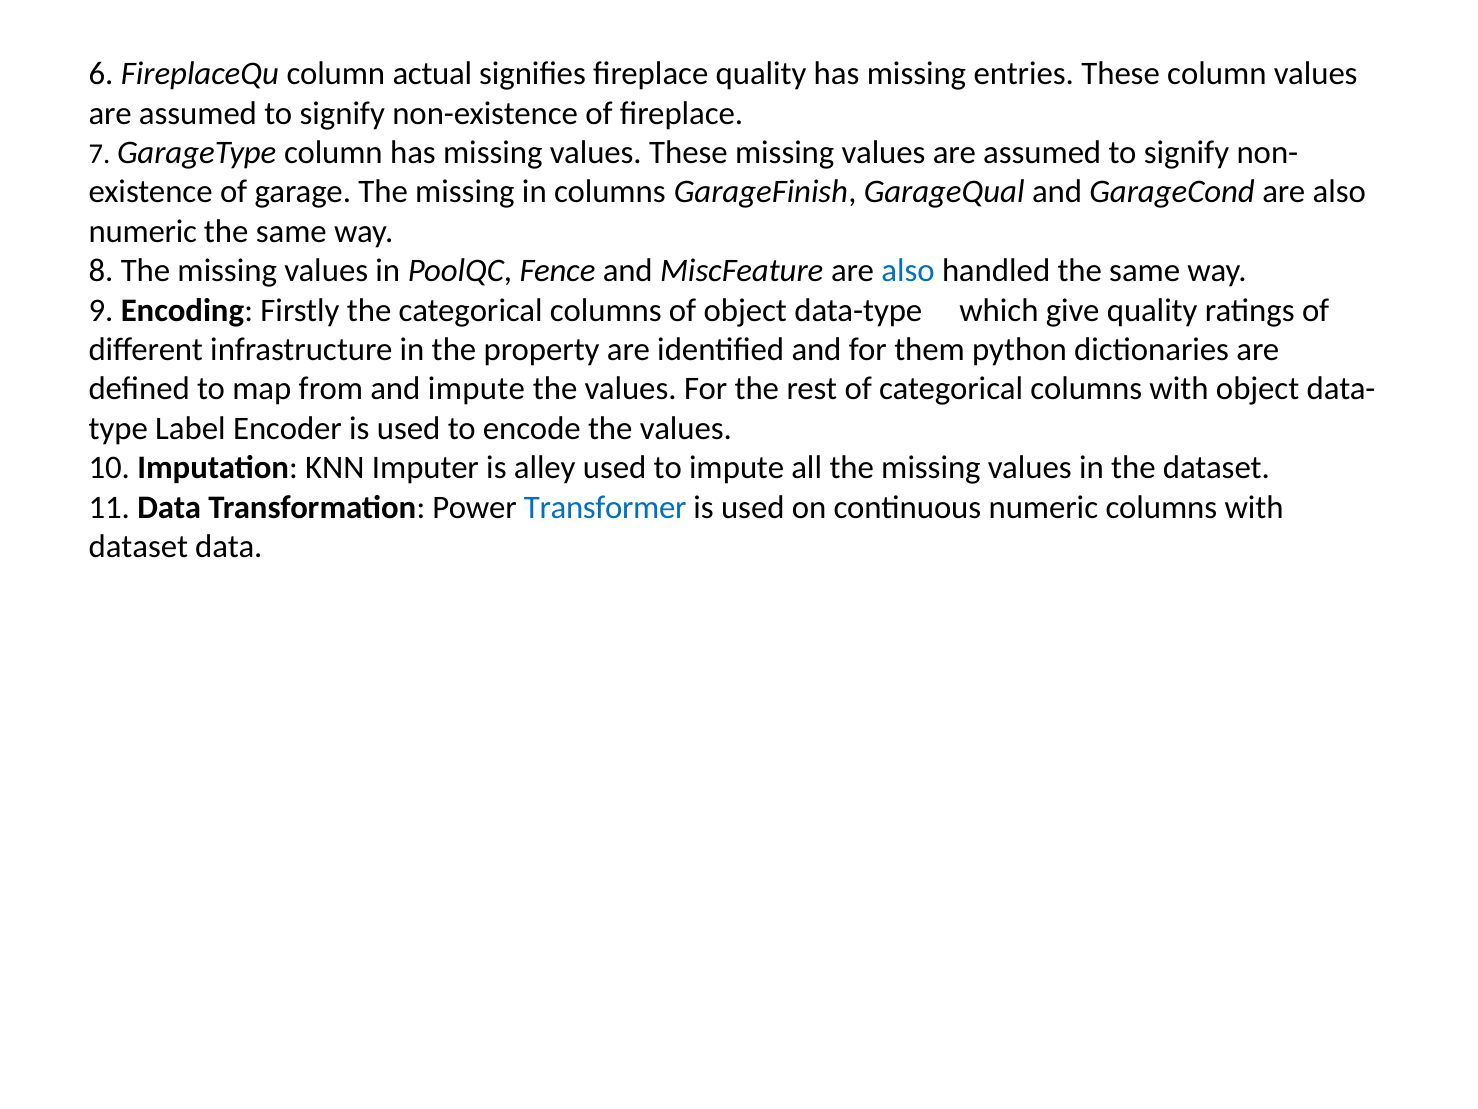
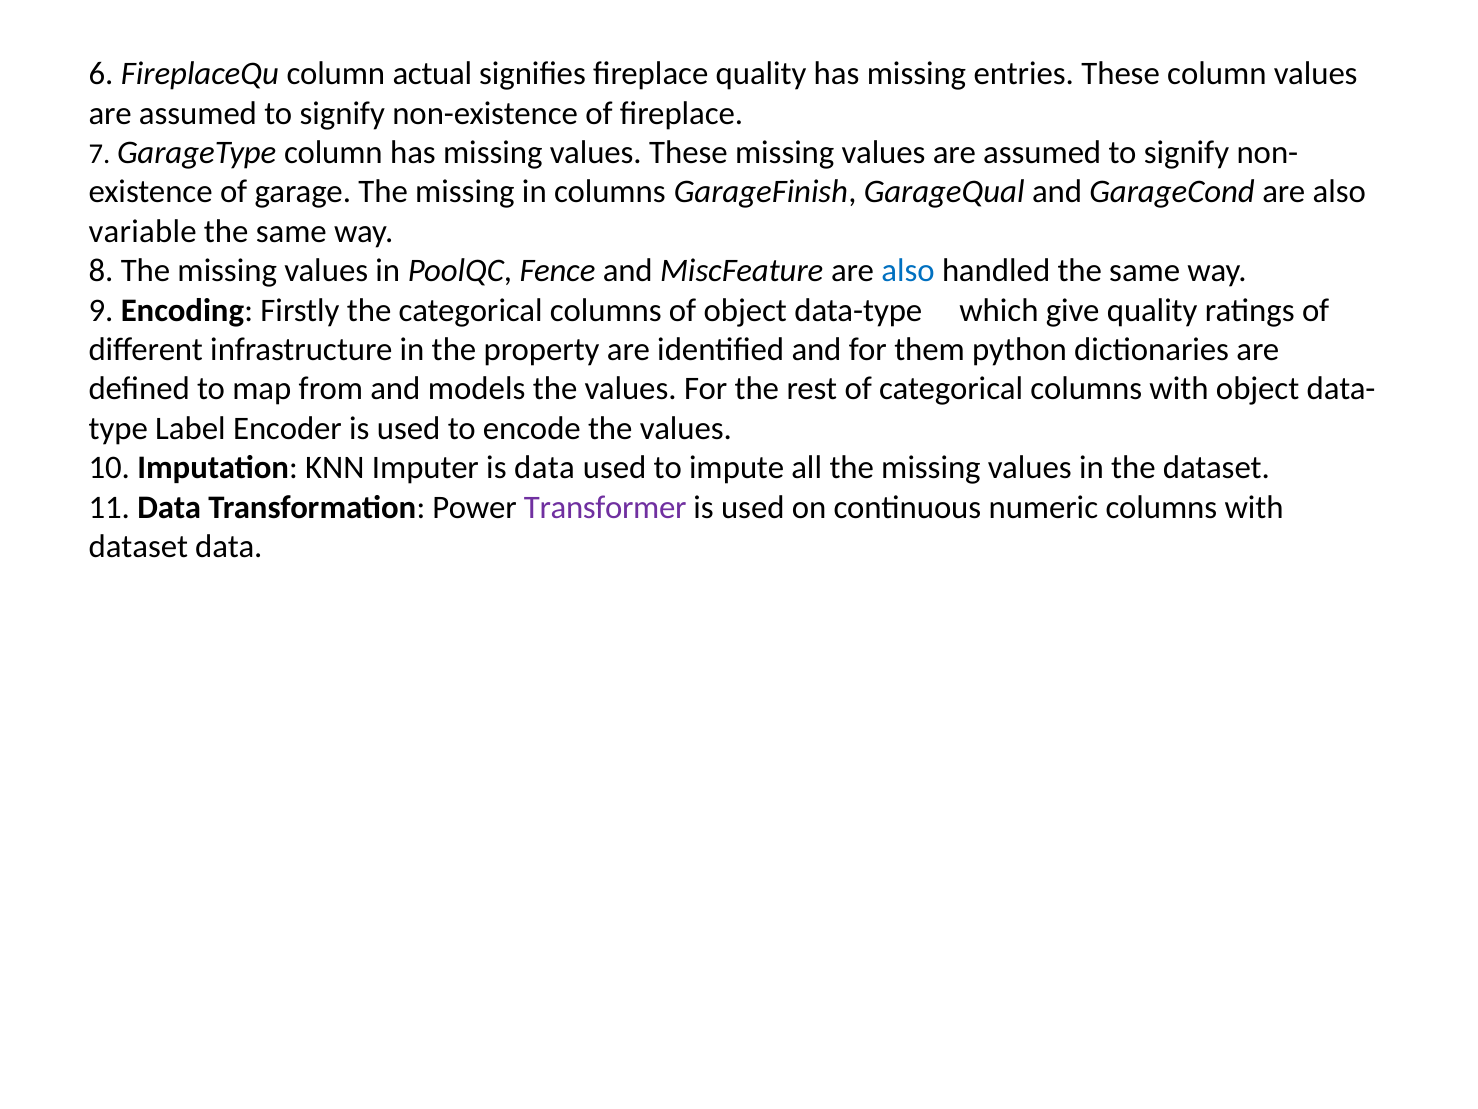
numeric at (143, 231): numeric -> variable
and impute: impute -> models
is alley: alley -> data
Transformer colour: blue -> purple
